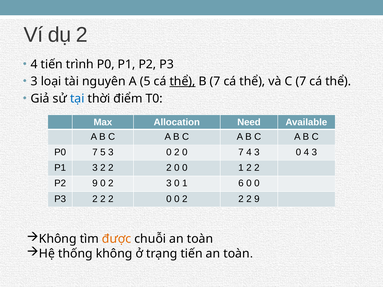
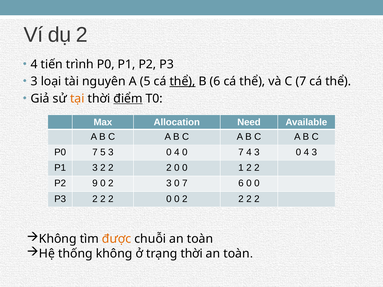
B 7: 7 -> 6
tại colour: blue -> orange
điểm underline: none -> present
5 3 0 2: 2 -> 4
3 0 1: 1 -> 7
2 2 2 9: 9 -> 2
trạng tiến: tiến -> thời
